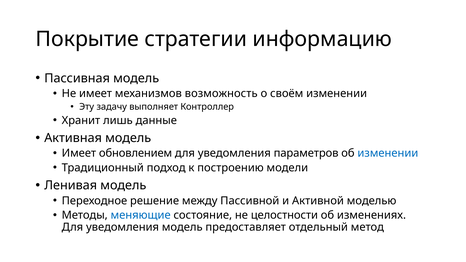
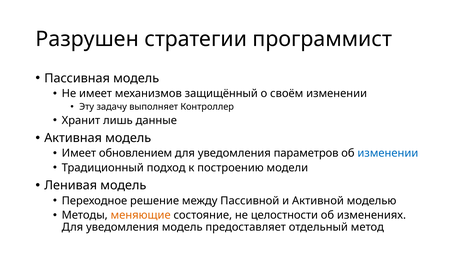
Покрытие: Покрытие -> Разрушен
информацию: информацию -> программист
возможность: возможность -> защищённый
меняющие colour: blue -> orange
